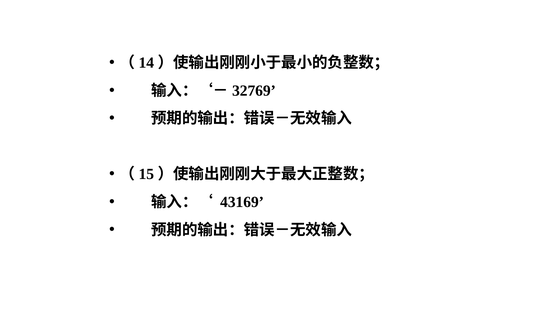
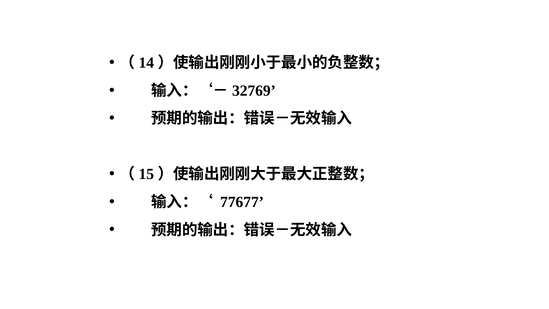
43169: 43169 -> 77677
